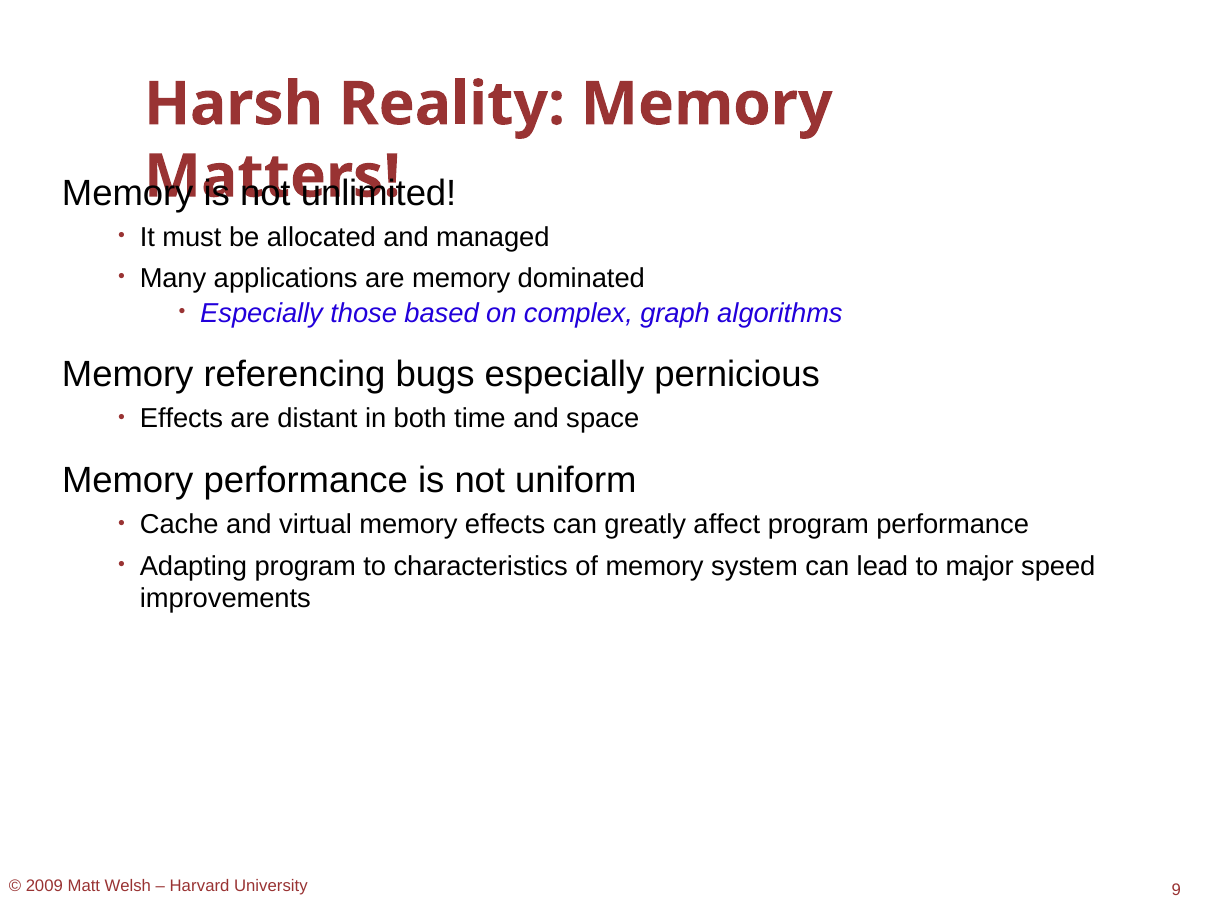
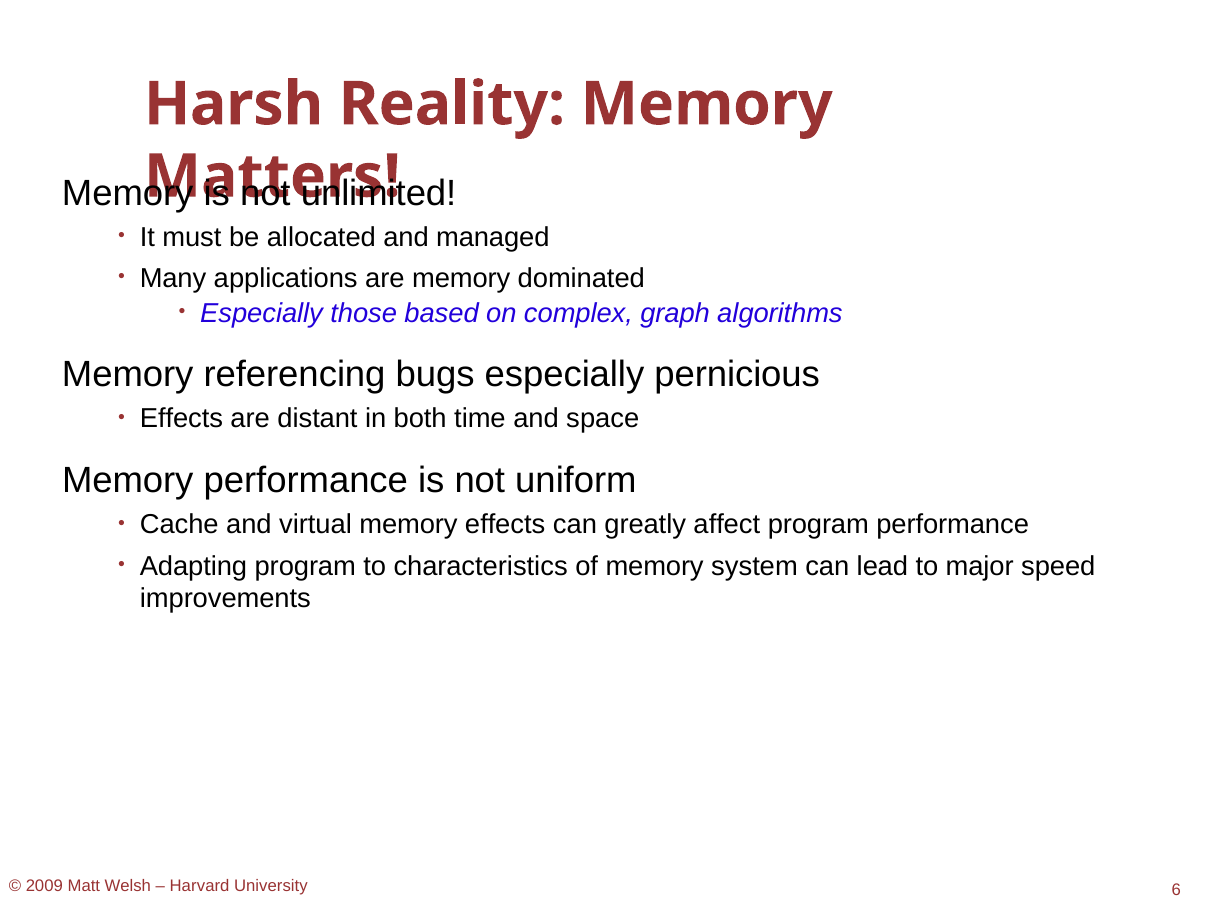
9: 9 -> 6
